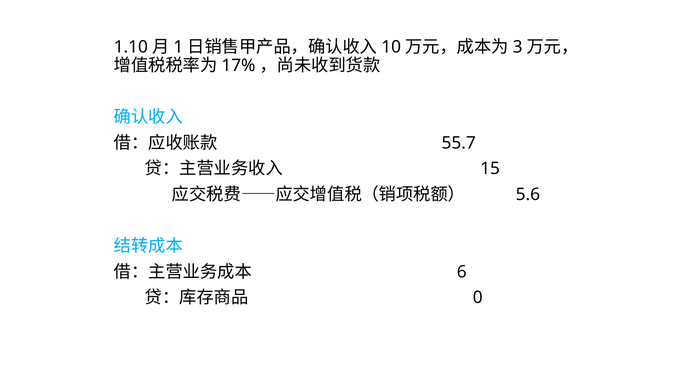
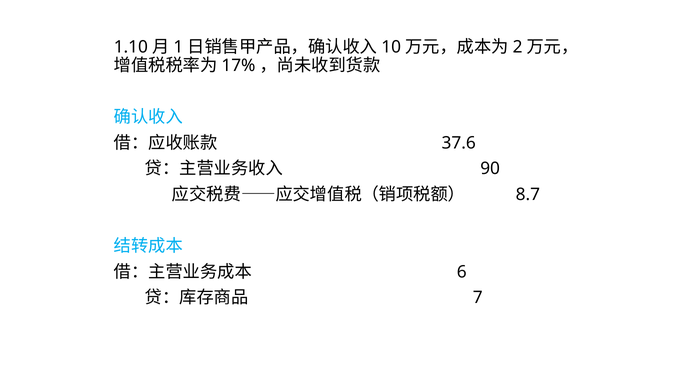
3: 3 -> 2
55.7: 55.7 -> 37.6
15: 15 -> 90
5.6: 5.6 -> 8.7
0: 0 -> 7
